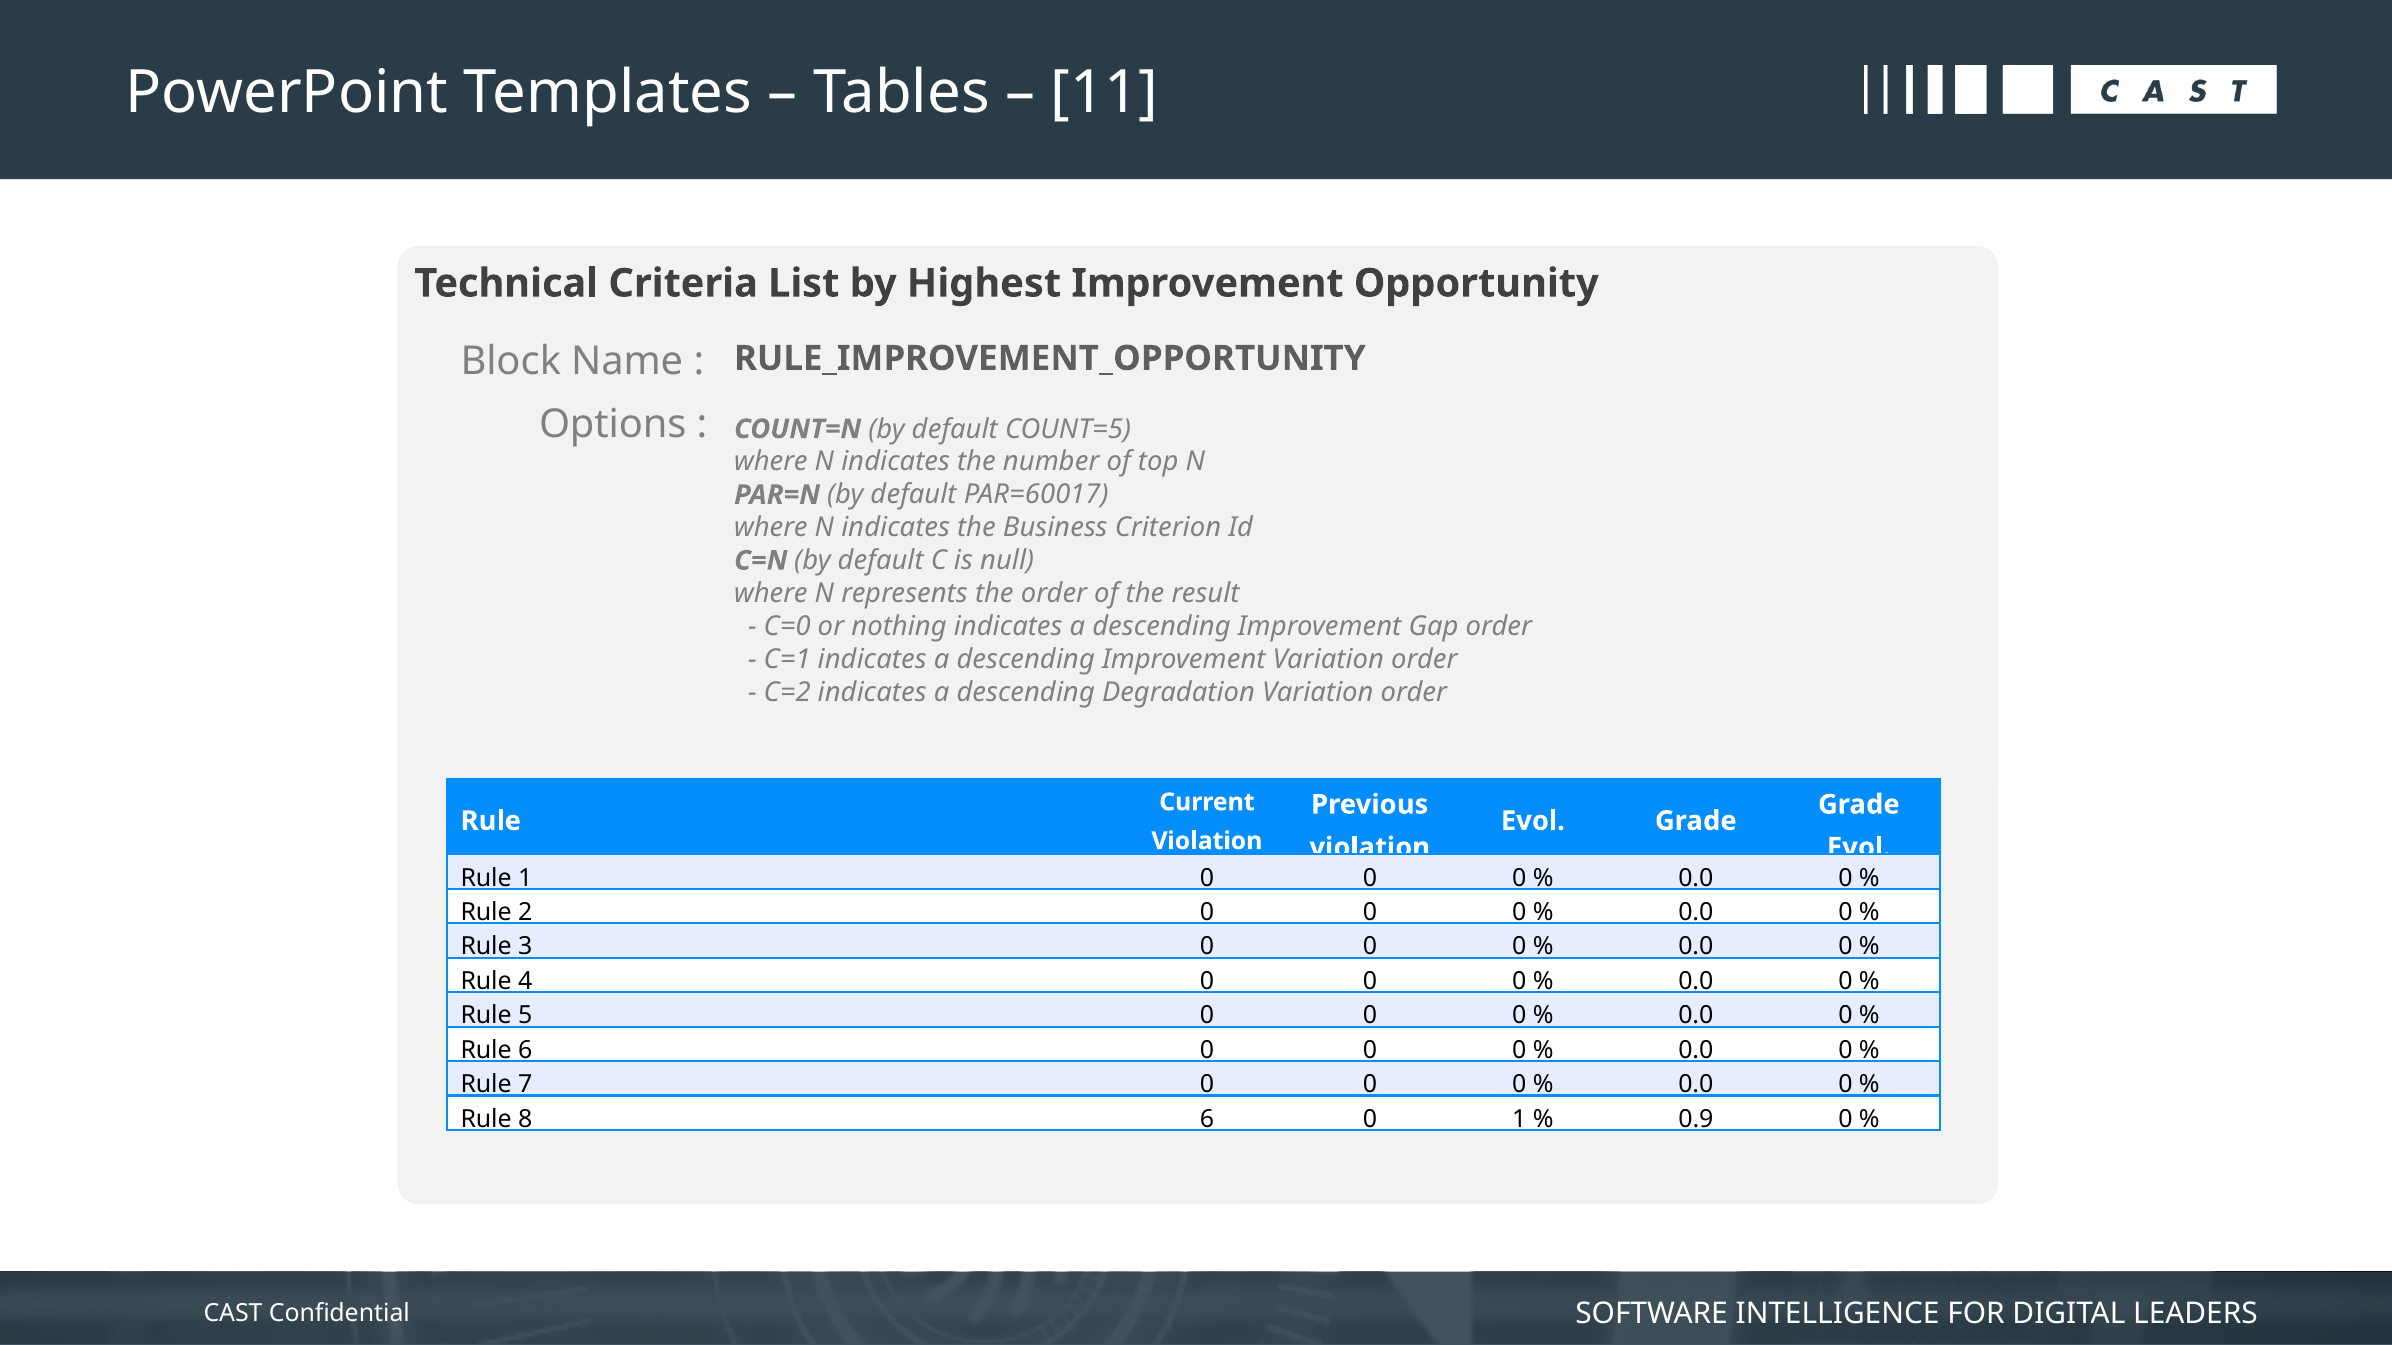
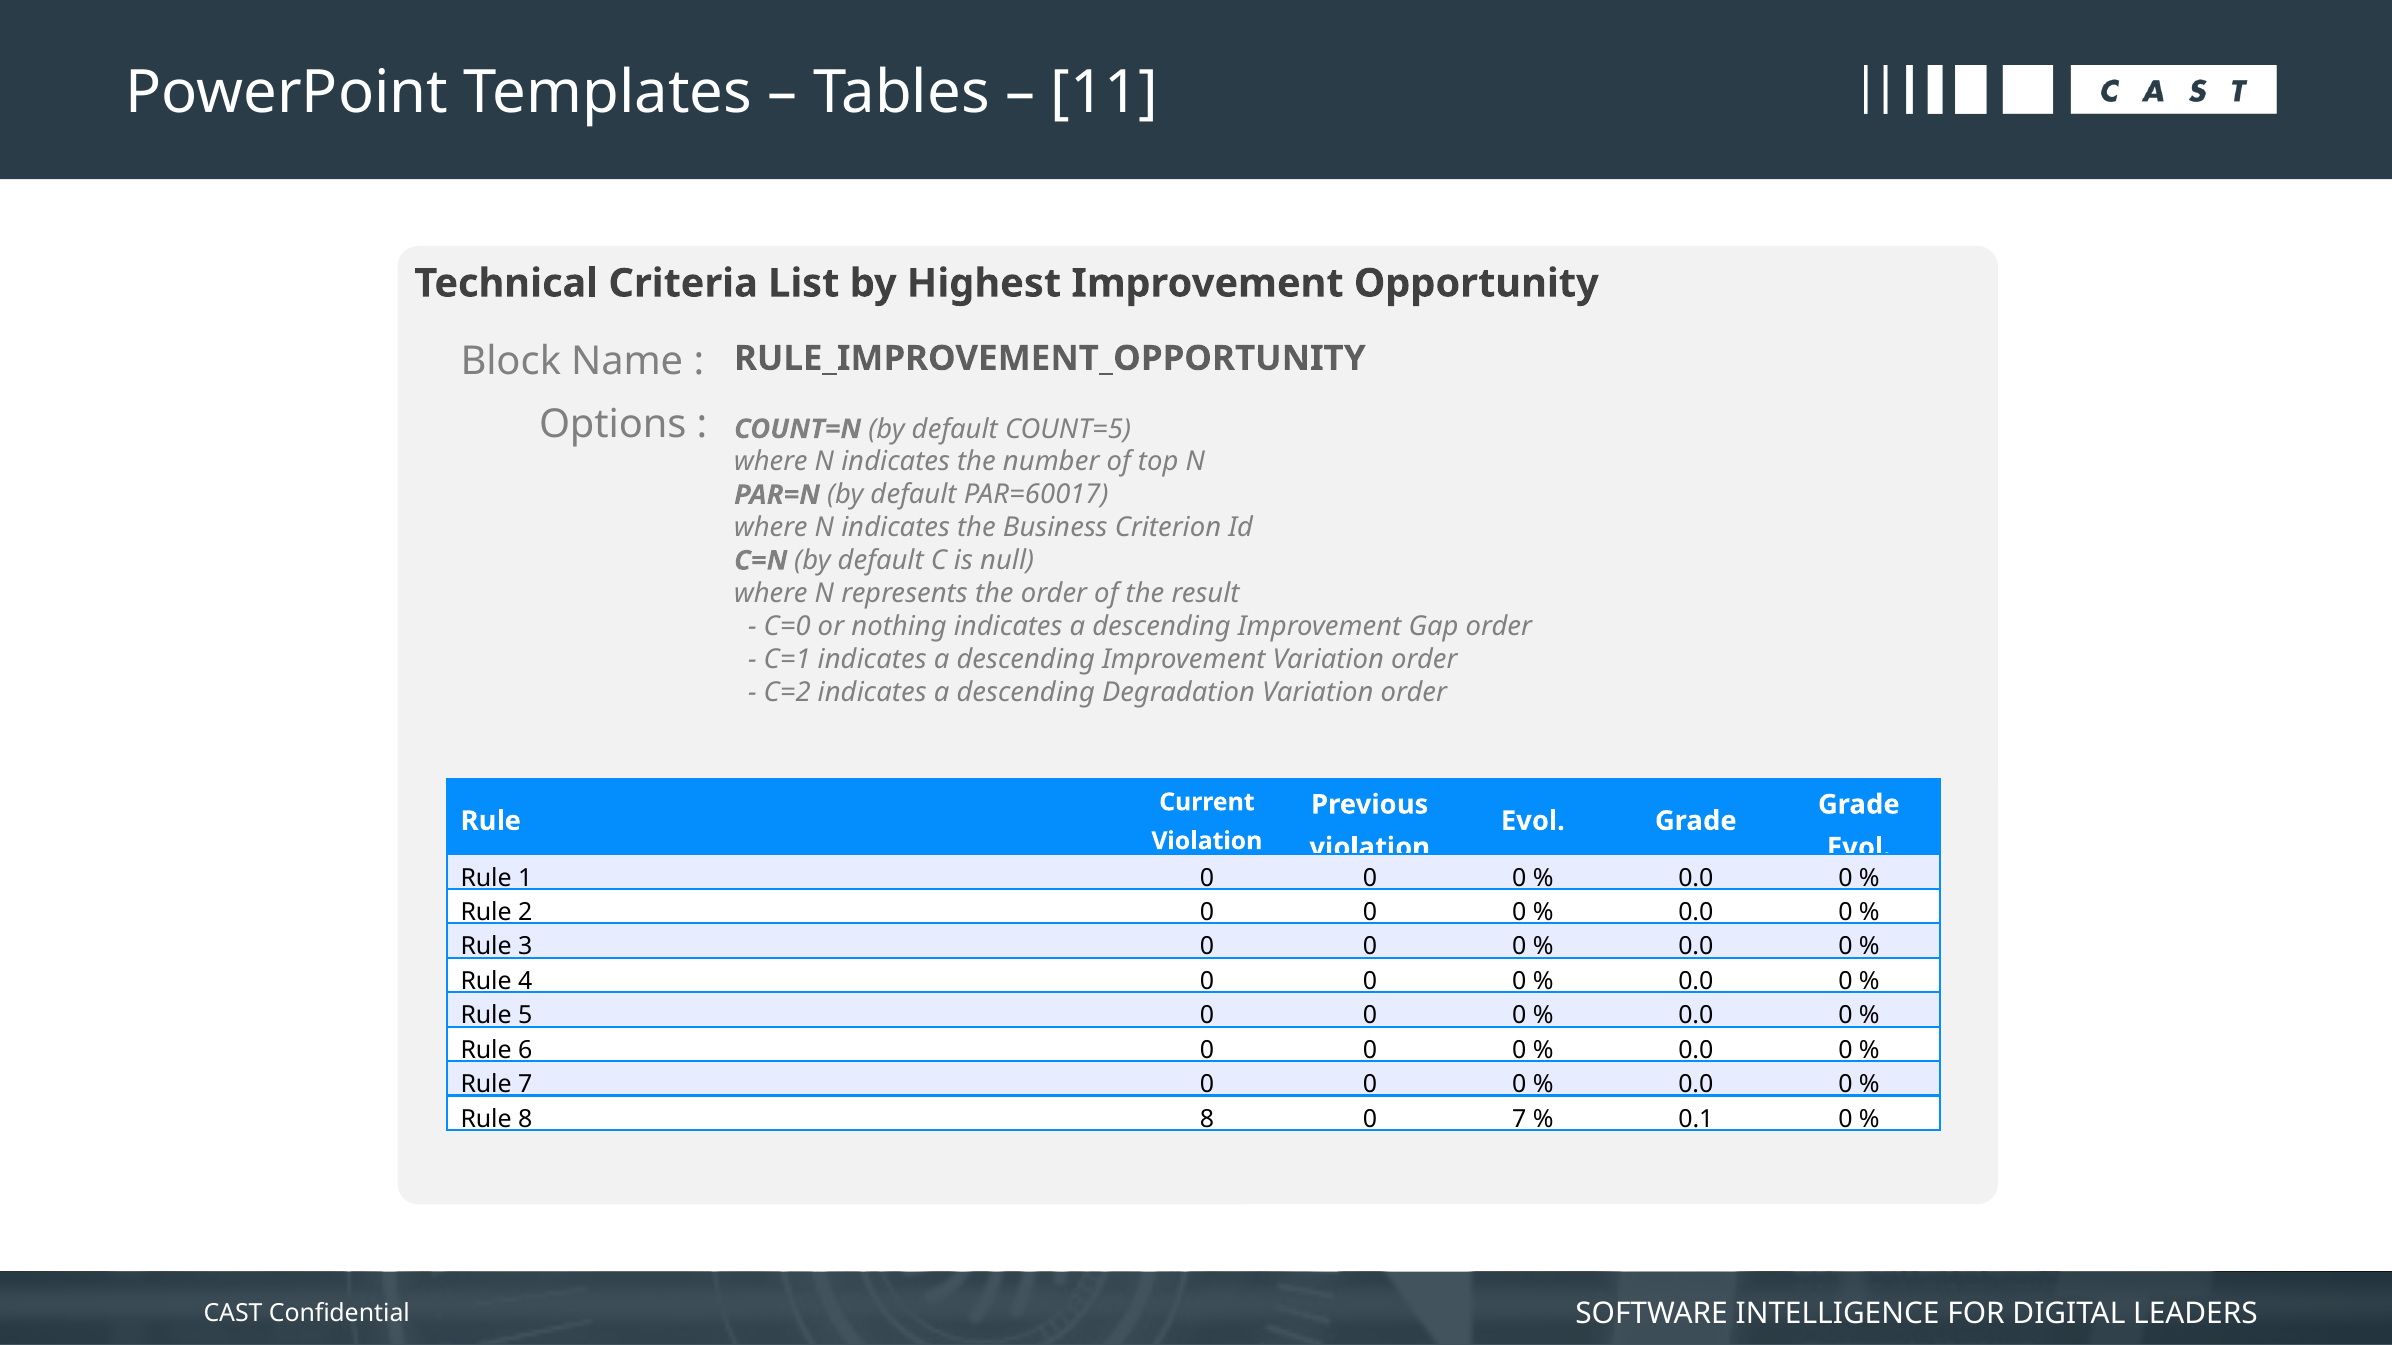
8 6: 6 -> 8
0 1: 1 -> 7
0.9: 0.9 -> 0.1
